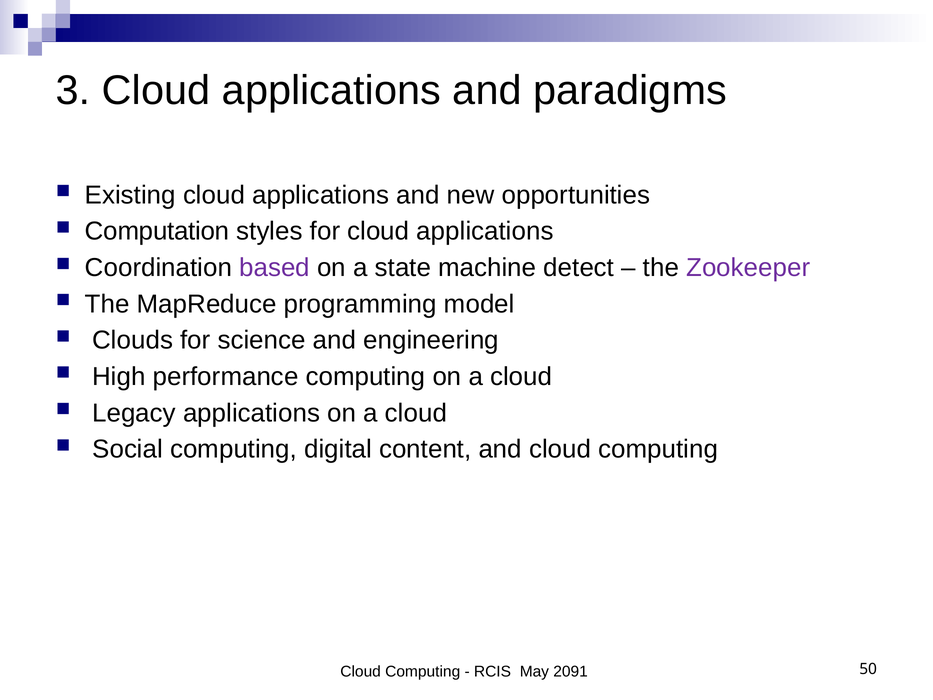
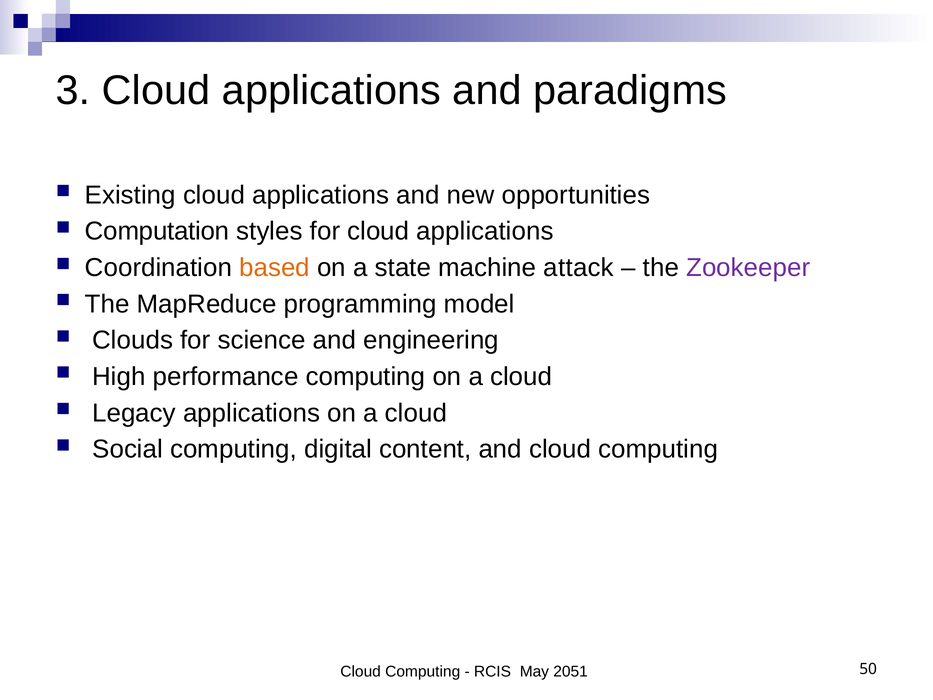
based colour: purple -> orange
detect: detect -> attack
2091: 2091 -> 2051
